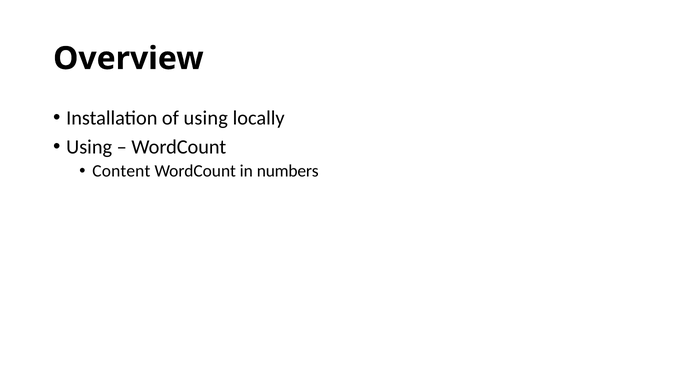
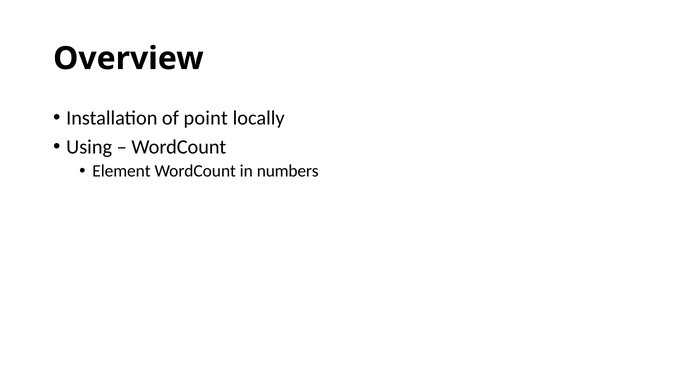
of using: using -> point
Content: Content -> Element
